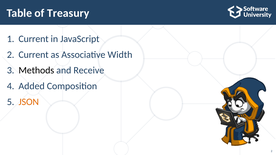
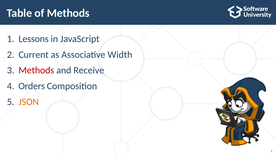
of Treasury: Treasury -> Methods
Current at (34, 39): Current -> Lessons
Methods at (36, 70) colour: black -> red
Added: Added -> Orders
